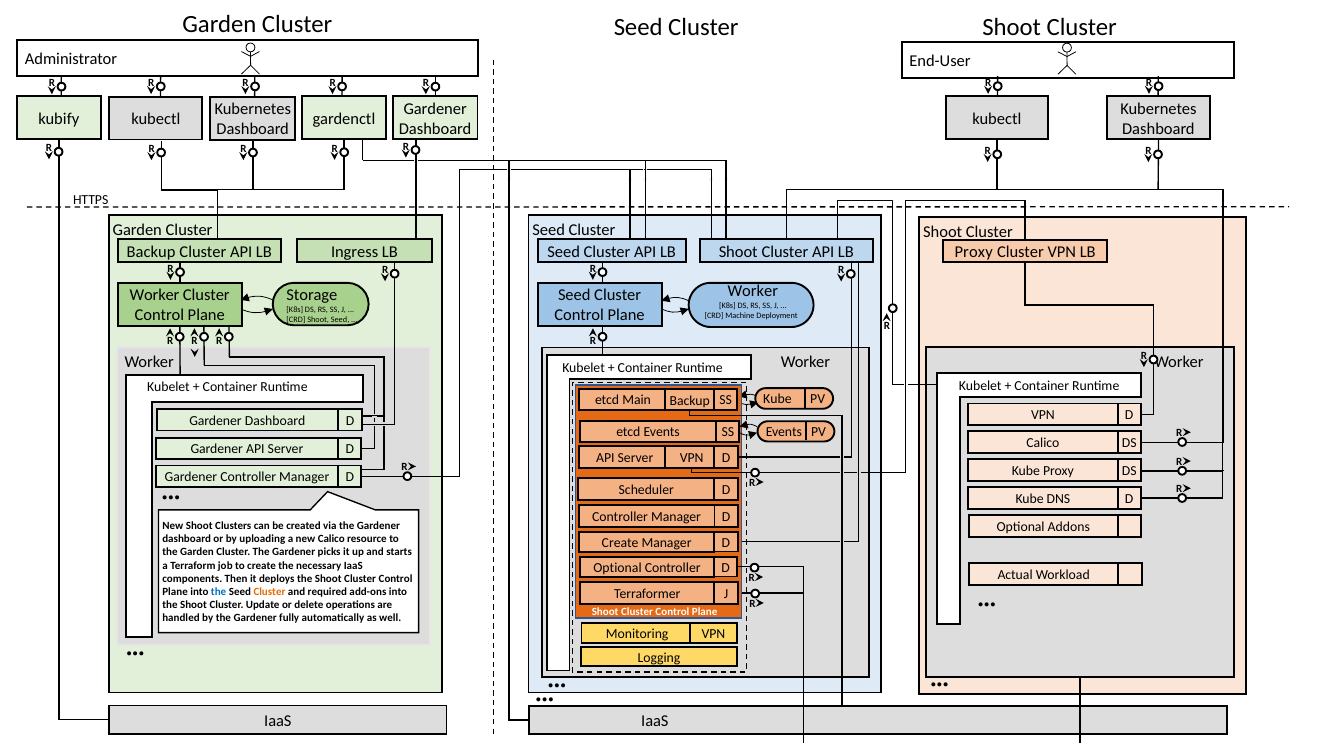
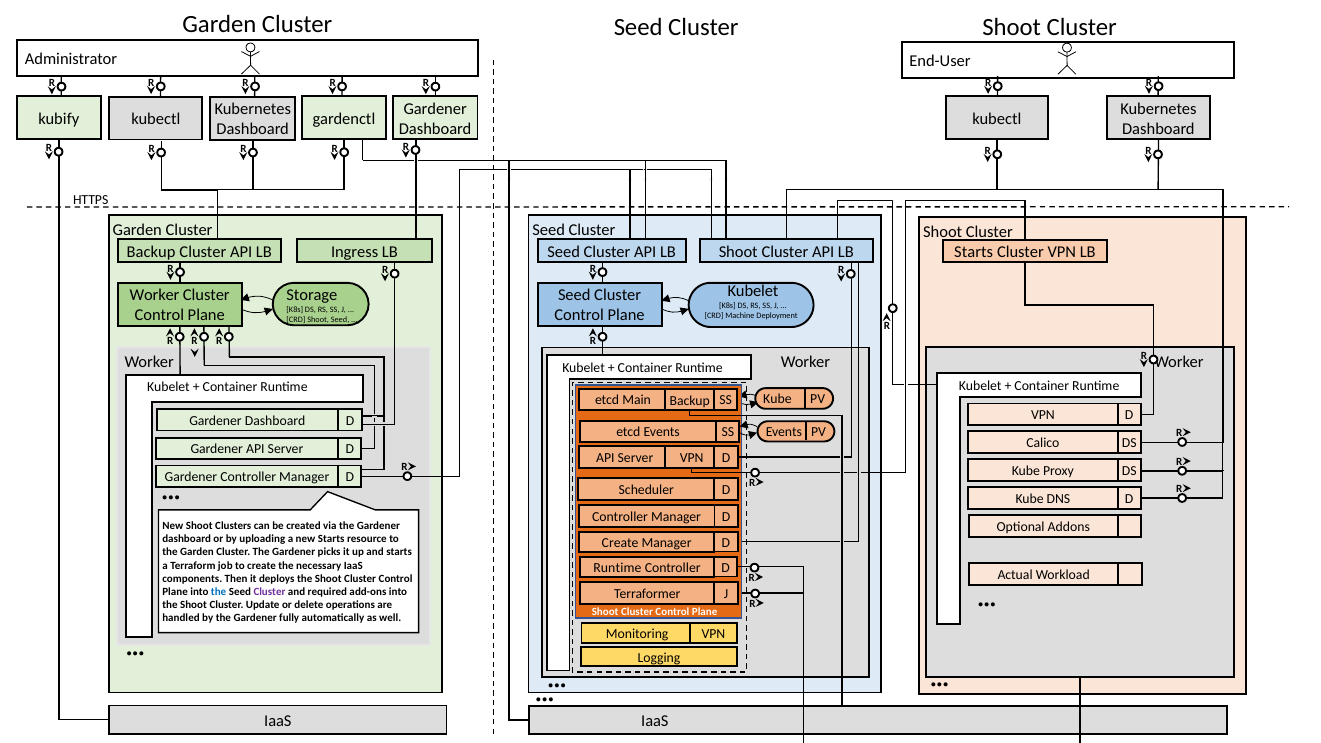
Proxy at (974, 252): Proxy -> Starts
Worker at (753, 291): Worker -> Kubelet
new Calico: Calico -> Starts
Optional at (617, 568): Optional -> Runtime
Cluster at (269, 592) colour: orange -> purple
